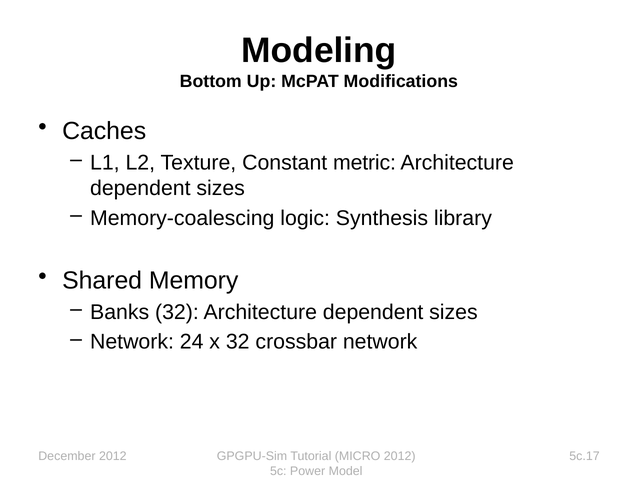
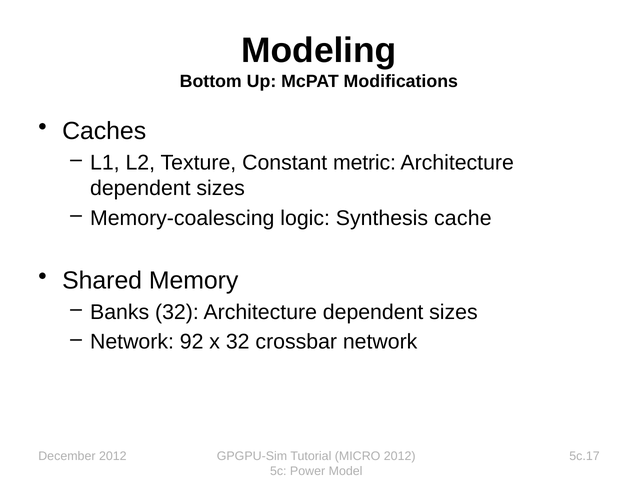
library: library -> cache
24: 24 -> 92
